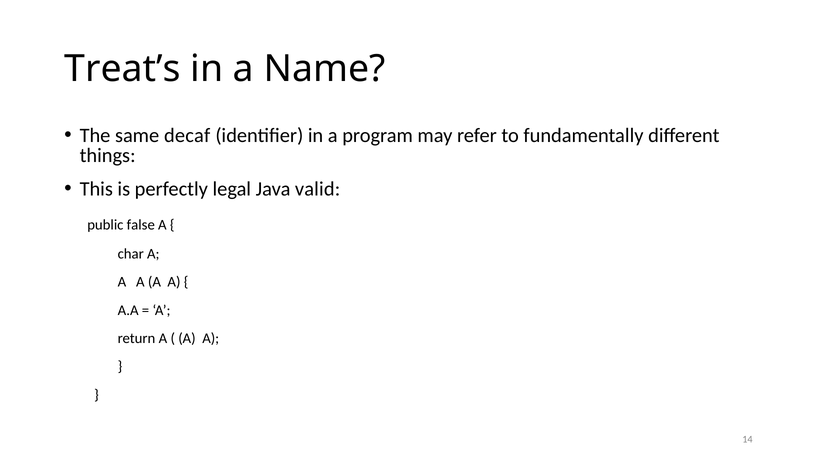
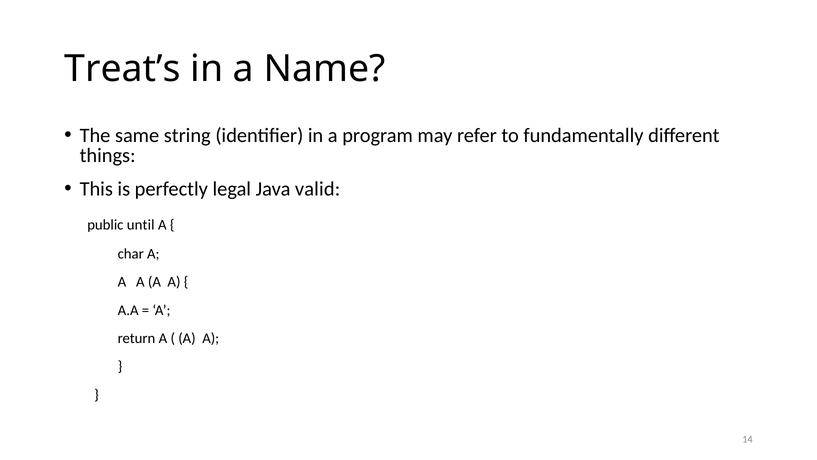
decaf: decaf -> string
false: false -> until
